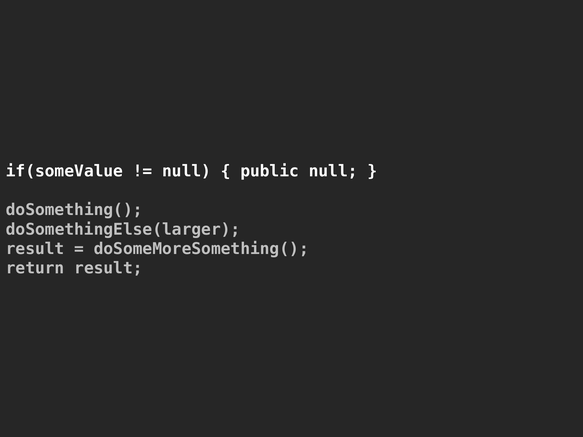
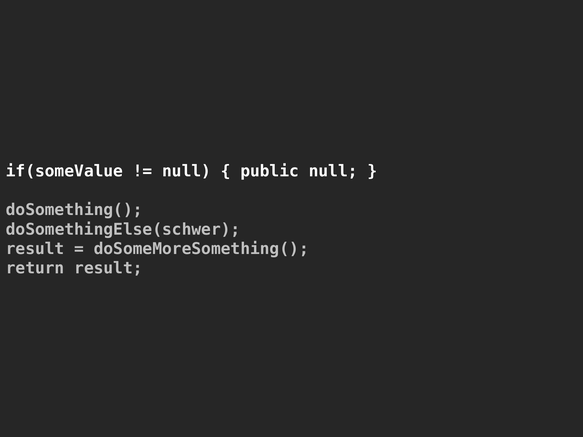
doSomethingElse(larger: doSomethingElse(larger -> doSomethingElse(schwer
